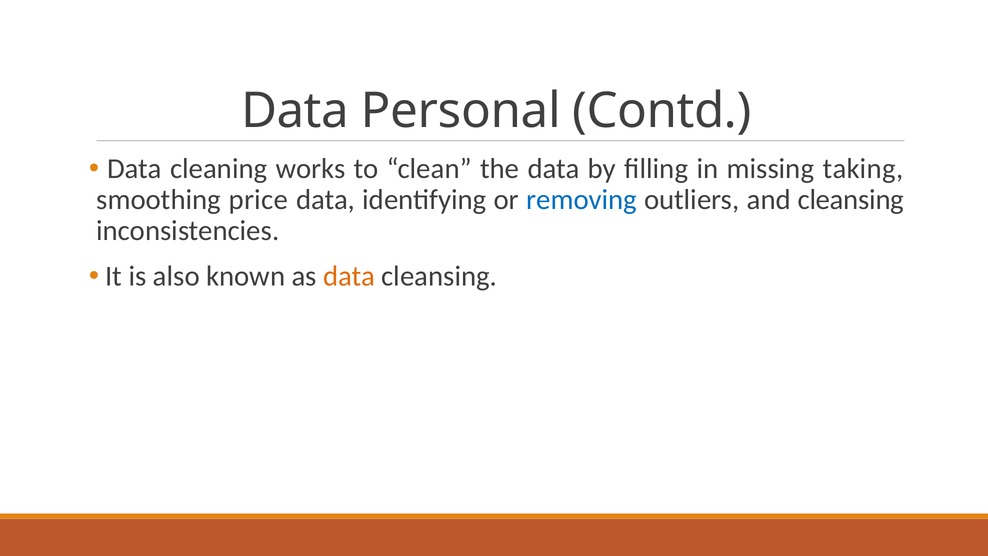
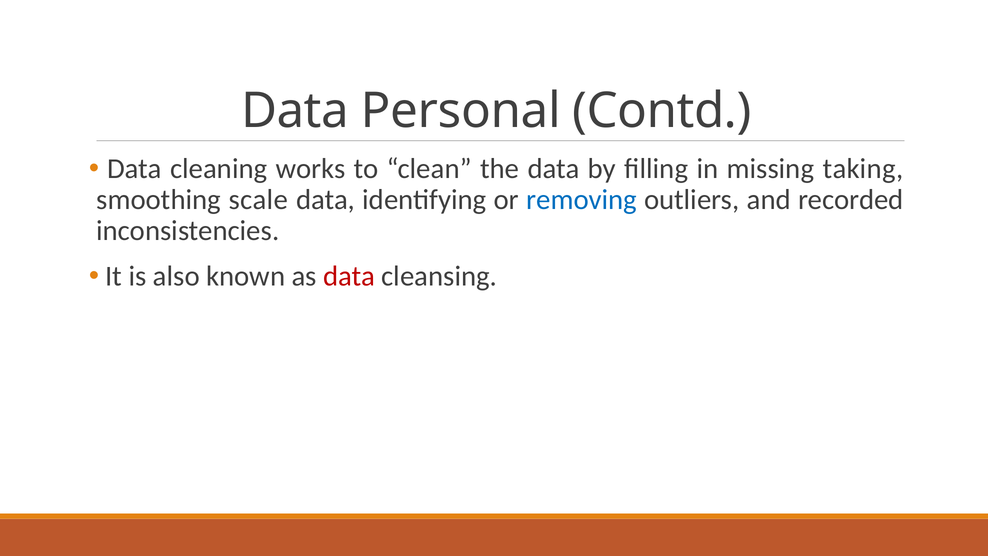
price: price -> scale
and cleansing: cleansing -> recorded
data at (349, 276) colour: orange -> red
